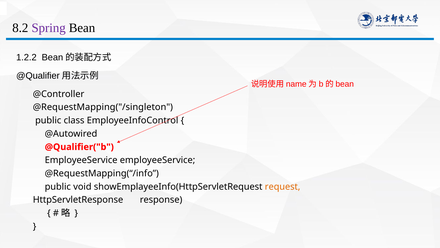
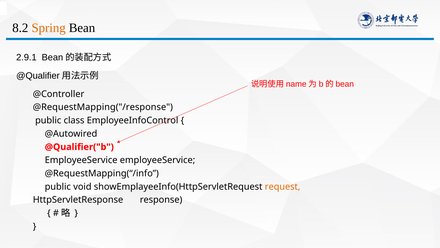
Spring colour: purple -> orange
1.2.2: 1.2.2 -> 2.9.1
@RequestMapping("/singleton: @RequestMapping("/singleton -> @RequestMapping("/response
